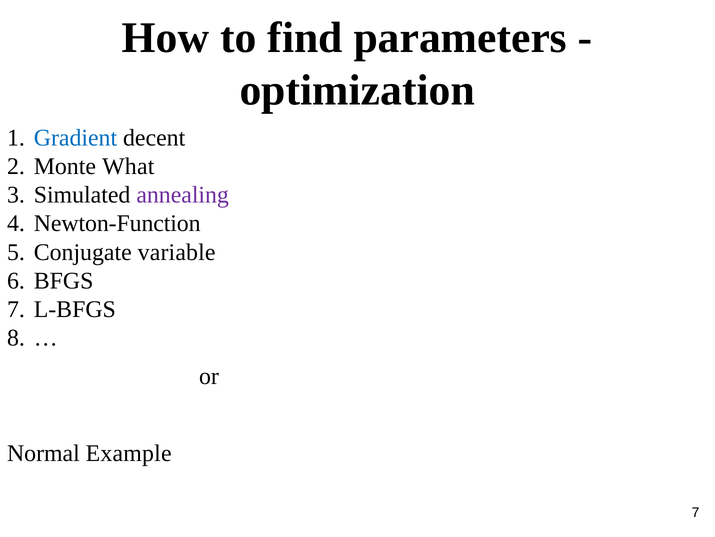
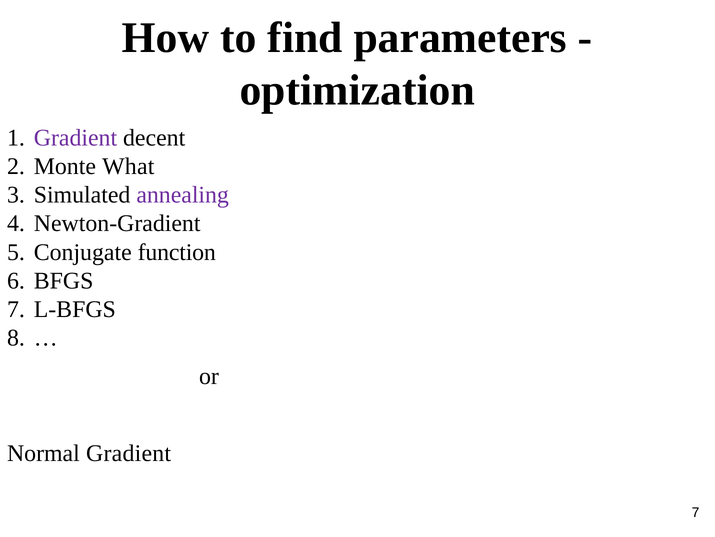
Gradient at (75, 137) colour: blue -> purple
Newton-Function: Newton-Function -> Newton-Gradient
variable: variable -> function
Normal Example: Example -> Gradient
